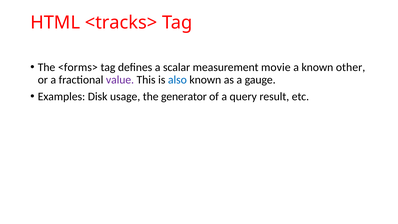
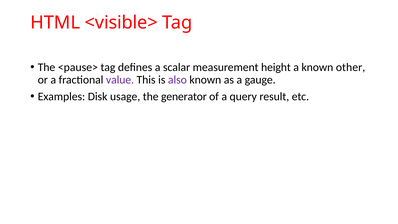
<tracks>: <tracks> -> <visible>
<forms>: <forms> -> <pause>
movie: movie -> height
also colour: blue -> purple
